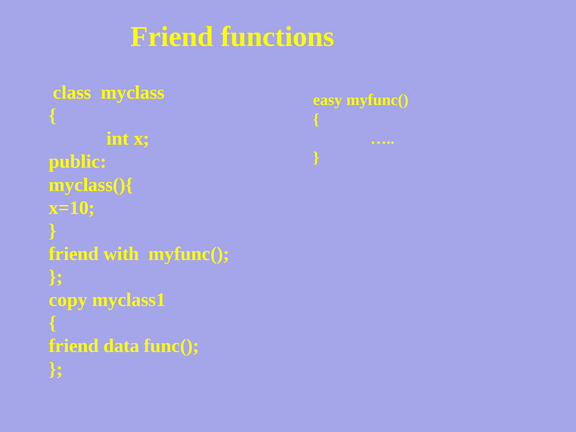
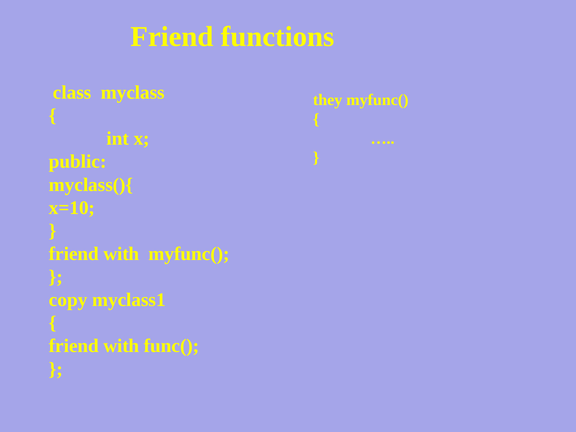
easy: easy -> they
data at (121, 346): data -> with
